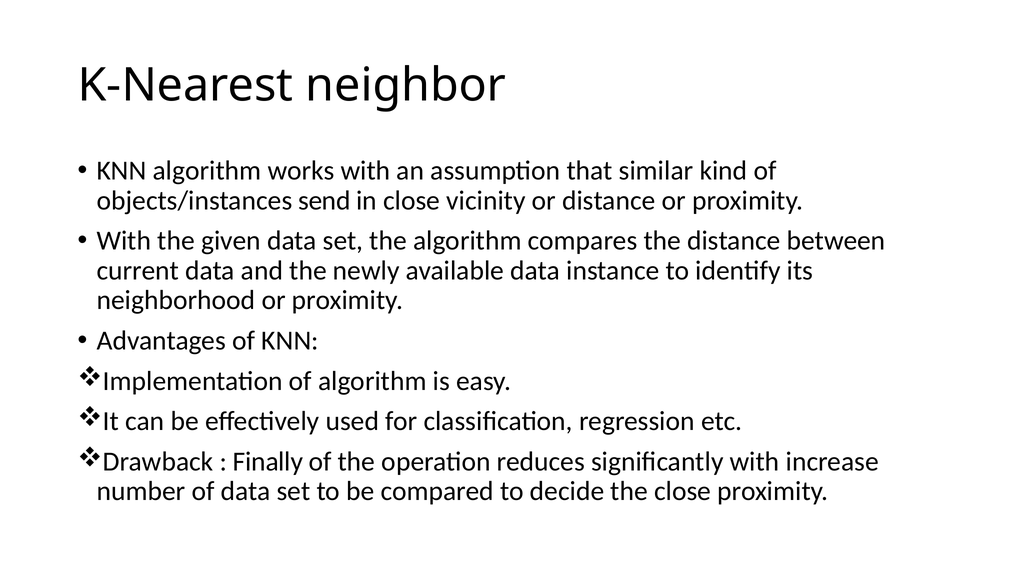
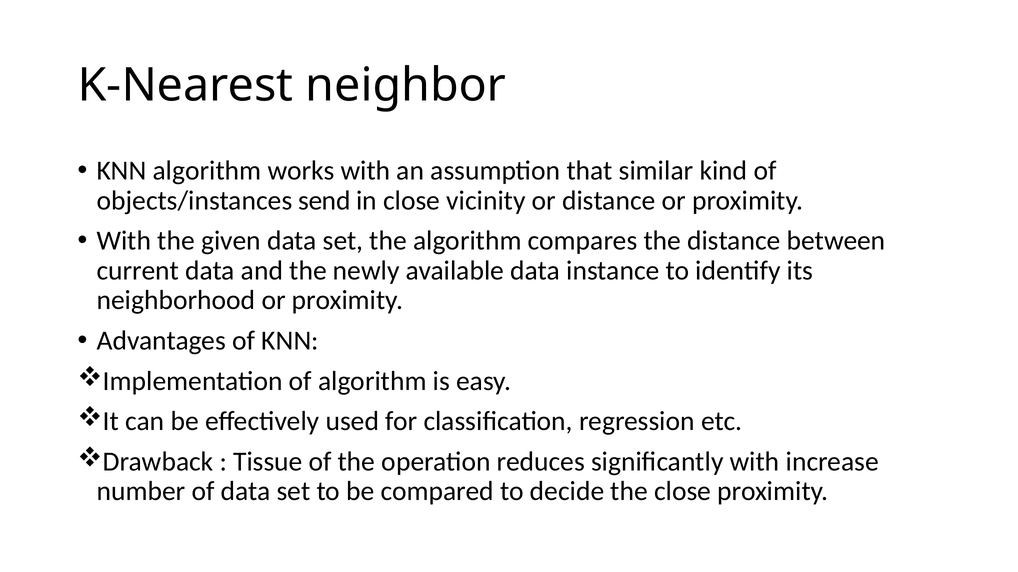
Finally: Finally -> Tissue
